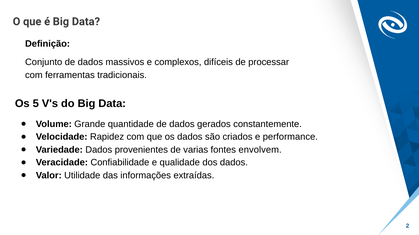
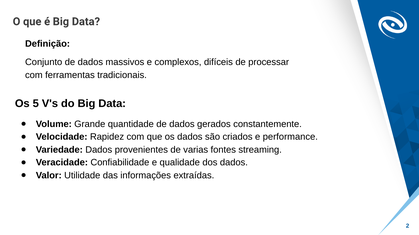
envolvem: envolvem -> streaming
